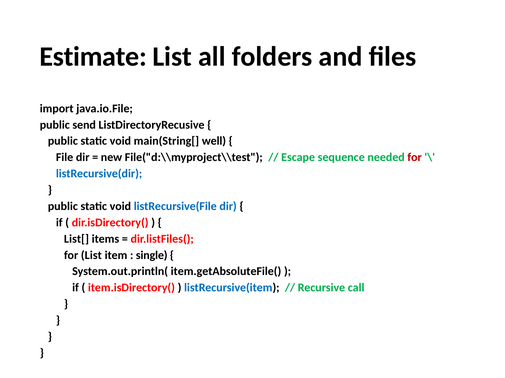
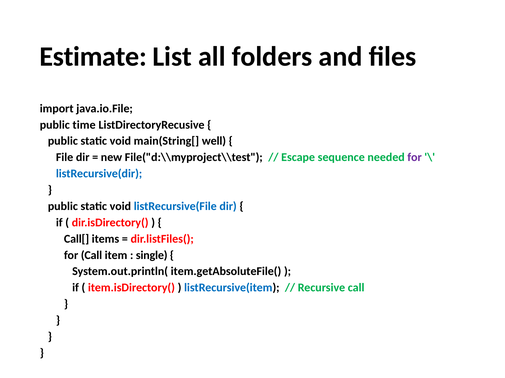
send: send -> time
for at (415, 158) colour: red -> purple
List[: List[ -> Call[
for List: List -> Call
